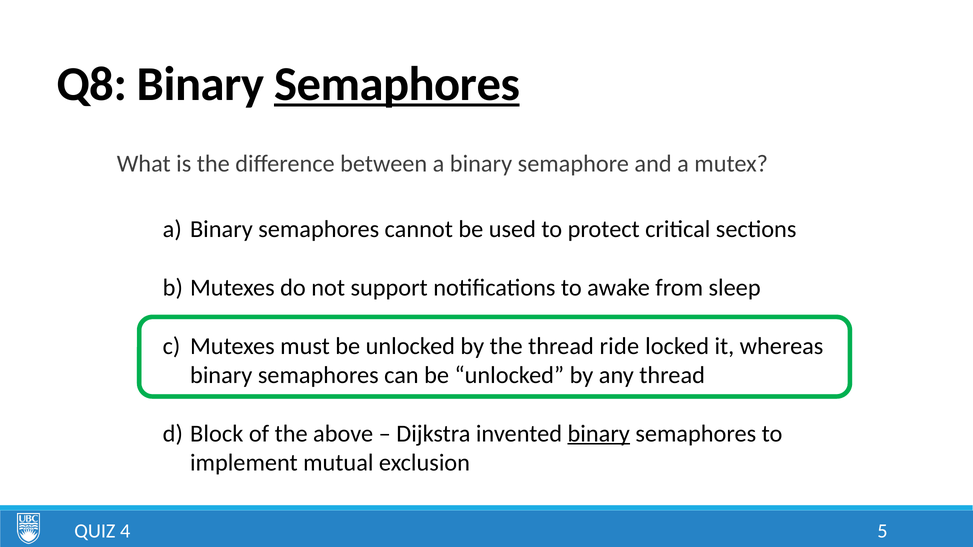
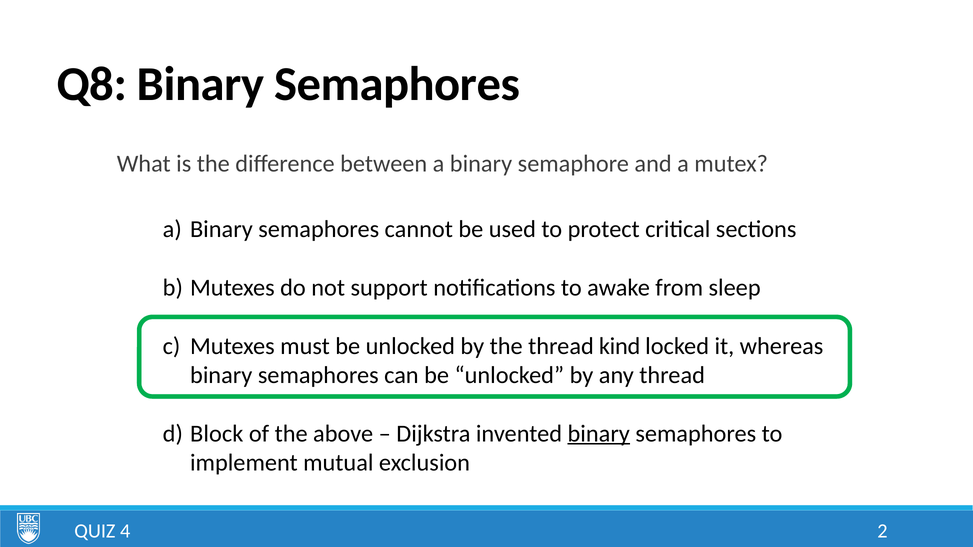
Semaphores at (397, 84) underline: present -> none
ride: ride -> kind
5: 5 -> 2
